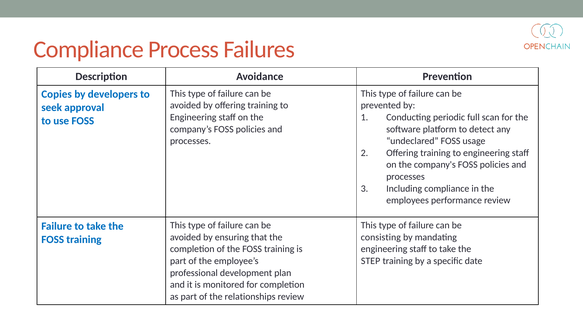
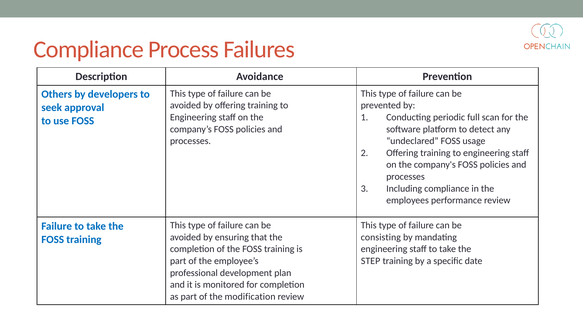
Copies: Copies -> Others
relationships: relationships -> modification
